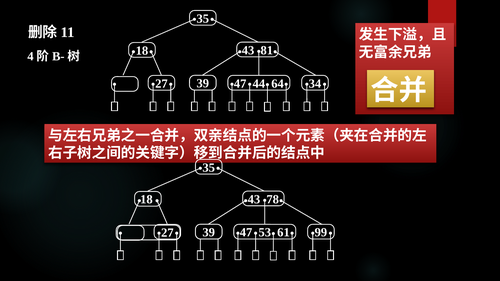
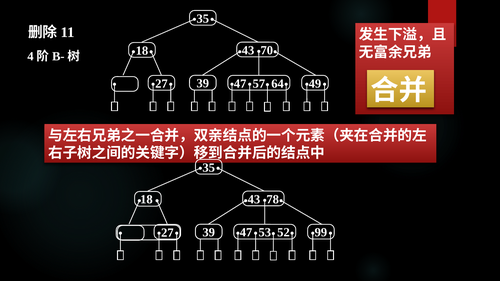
81: 81 -> 70
44: 44 -> 57
34: 34 -> 49
61: 61 -> 52
